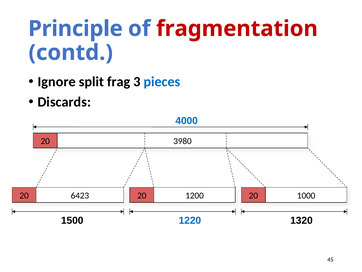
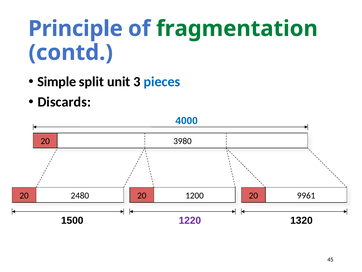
fragmentation colour: red -> green
Ignore: Ignore -> Simple
frag: frag -> unit
6423: 6423 -> 2480
1000: 1000 -> 9961
1220 colour: blue -> purple
